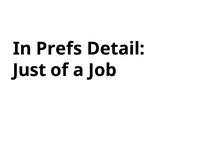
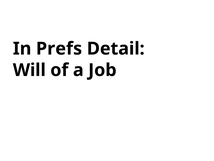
Just: Just -> Will
